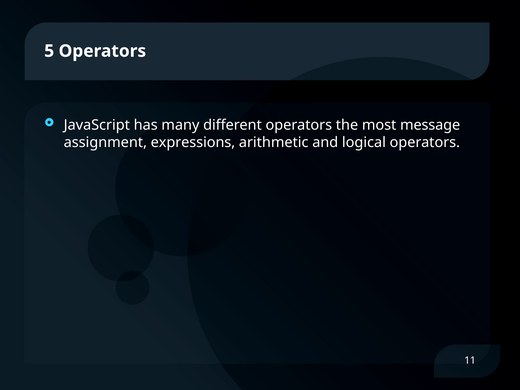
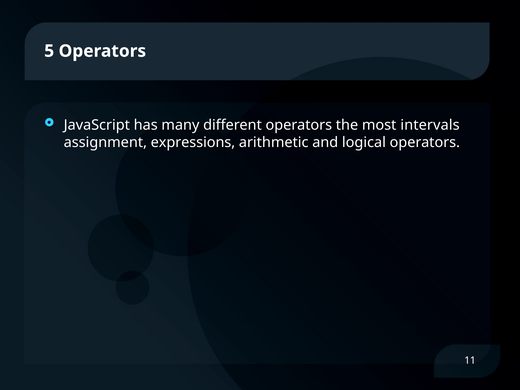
message: message -> intervals
